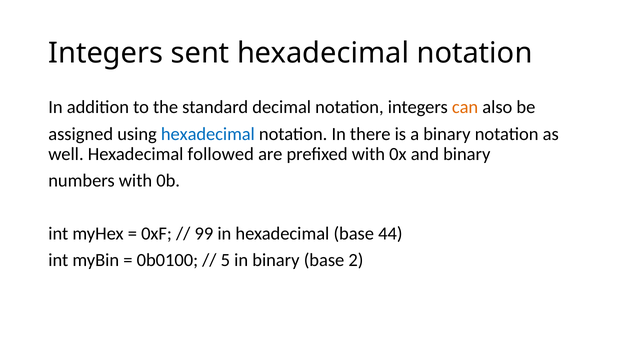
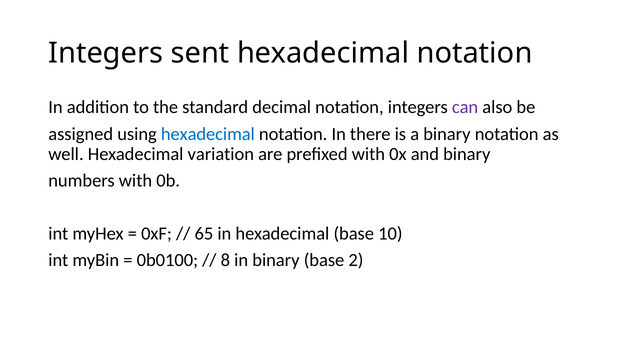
can colour: orange -> purple
followed: followed -> variation
99: 99 -> 65
44: 44 -> 10
5: 5 -> 8
